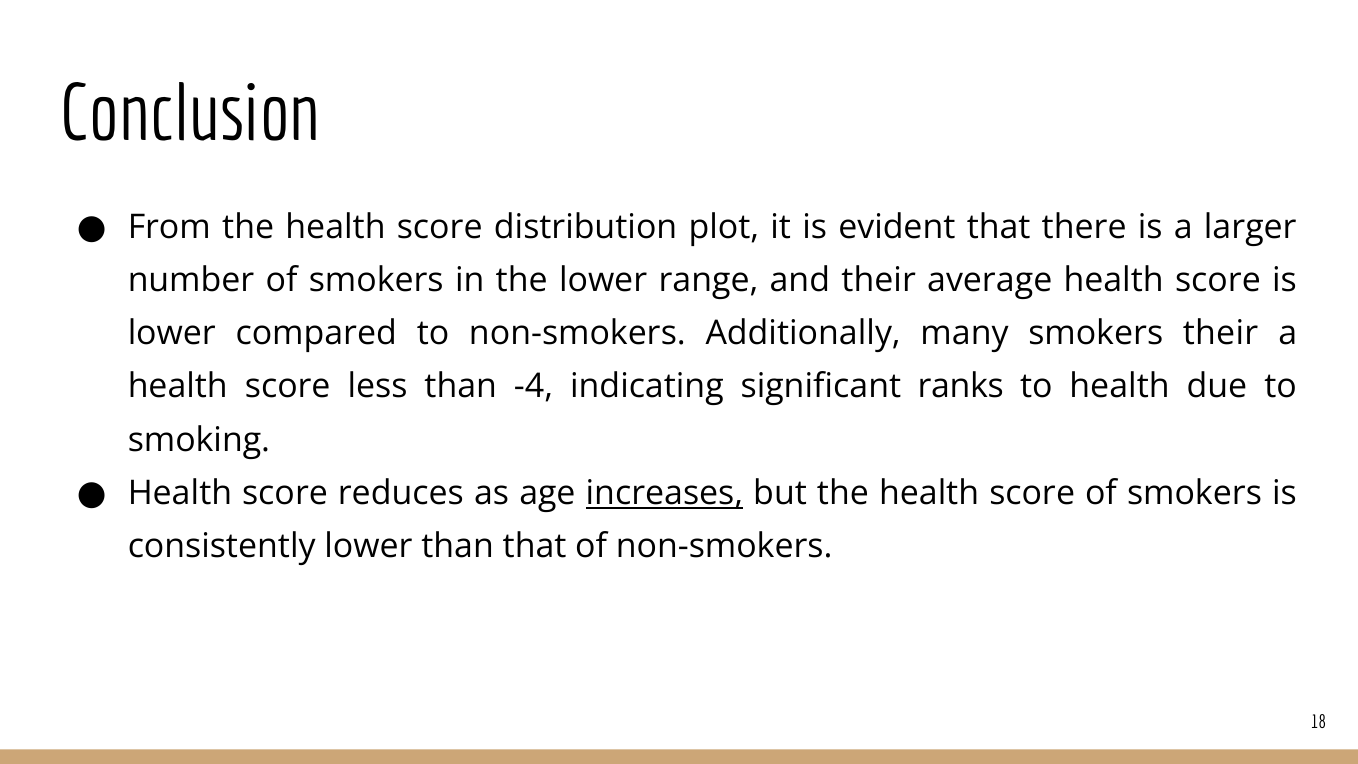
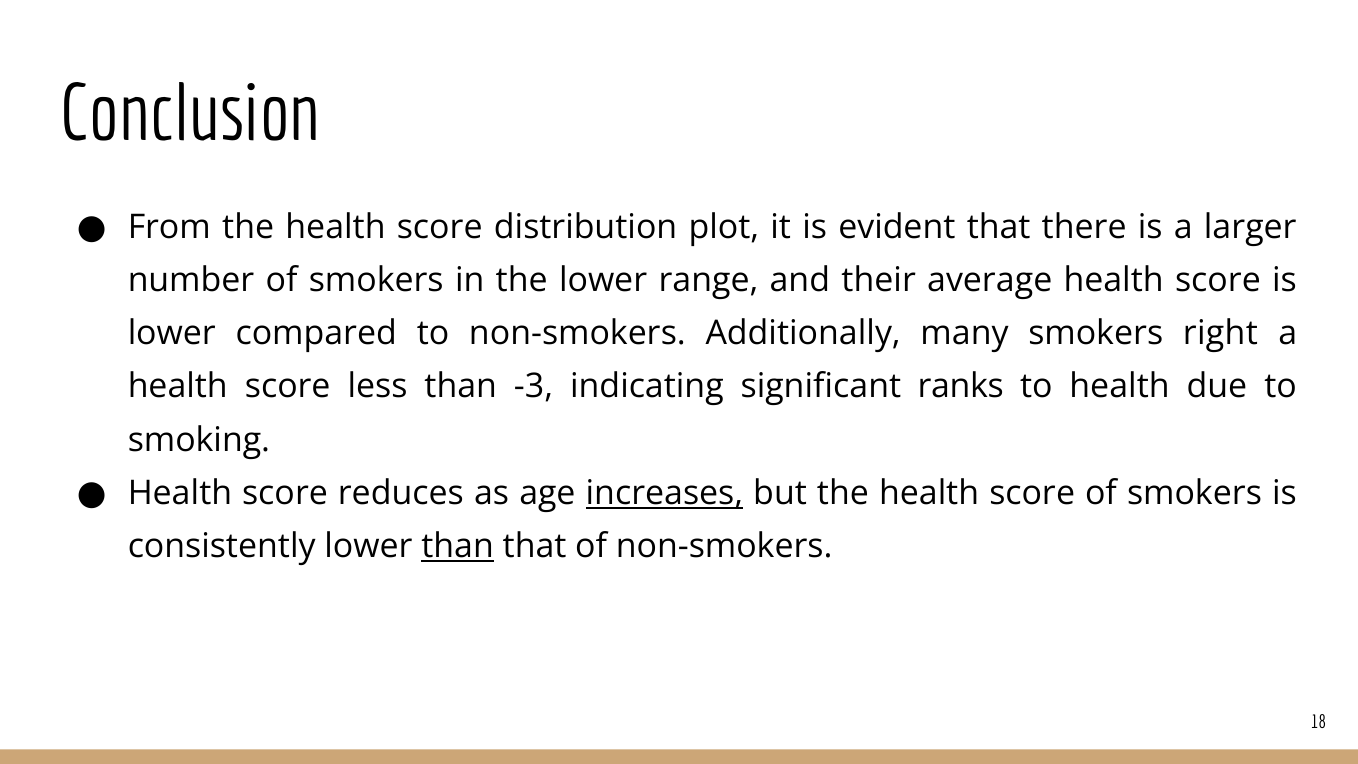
smokers their: their -> right
-4: -4 -> -3
than at (458, 546) underline: none -> present
